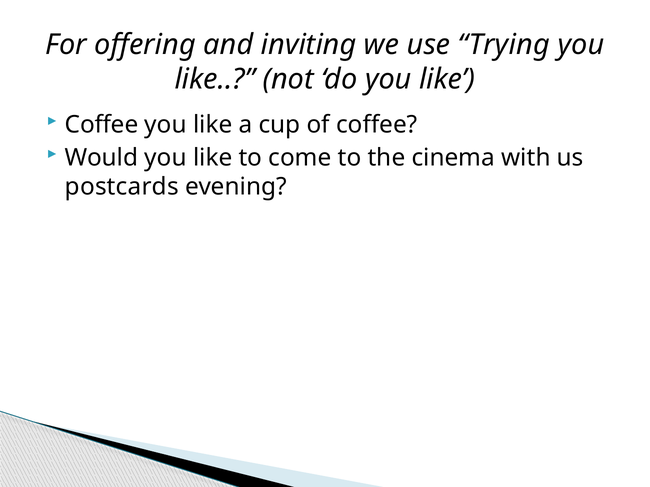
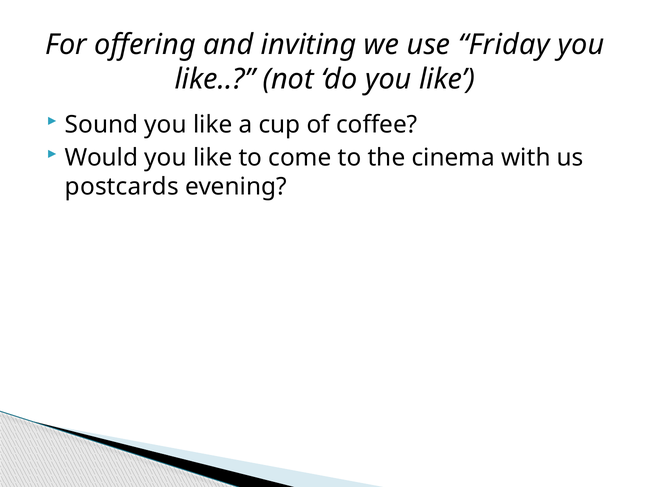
Trying: Trying -> Friday
Coffee at (102, 125): Coffee -> Sound
